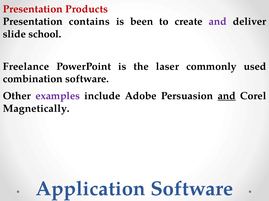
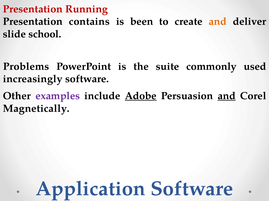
Products: Products -> Running
and at (218, 22) colour: purple -> orange
Freelance: Freelance -> Problems
laser: laser -> suite
combination: combination -> increasingly
Adobe underline: none -> present
